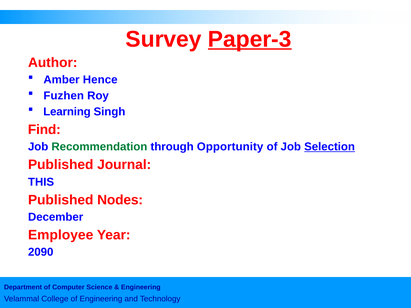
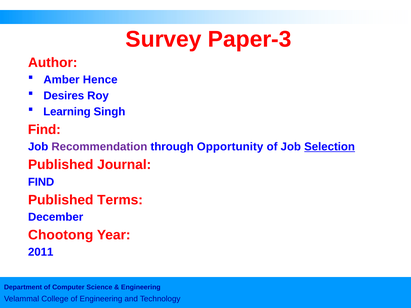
Paper-3 underline: present -> none
Fuzhen: Fuzhen -> Desires
Recommendation colour: green -> purple
THIS at (41, 182): THIS -> FIND
Nodes: Nodes -> Terms
Employee: Employee -> Chootong
2090: 2090 -> 2011
